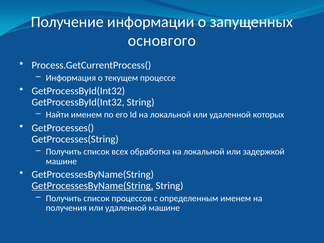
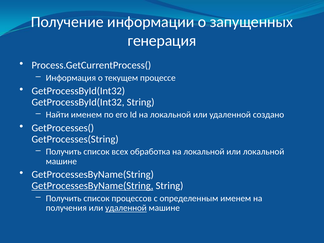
основгого: основгого -> генерация
которых: которых -> создано
или задержкой: задержкой -> локальной
удаленной at (126, 208) underline: none -> present
